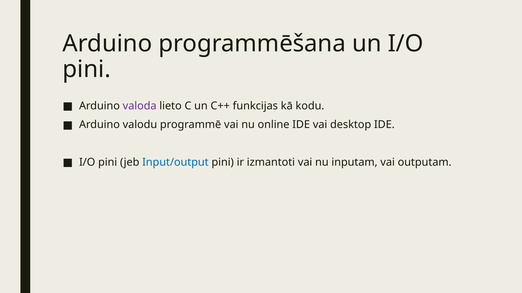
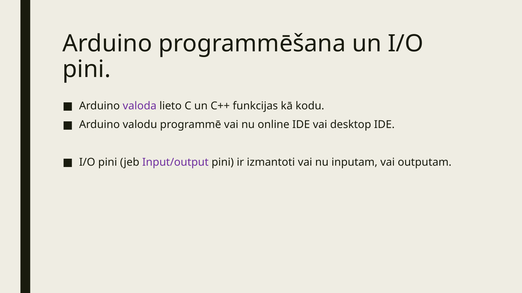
Input/output colour: blue -> purple
